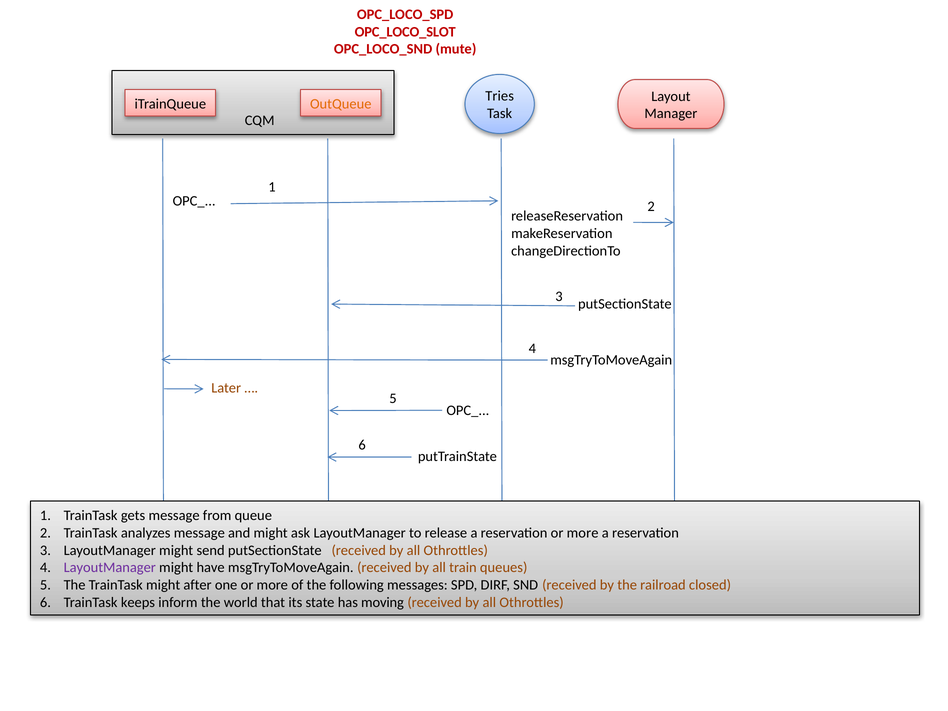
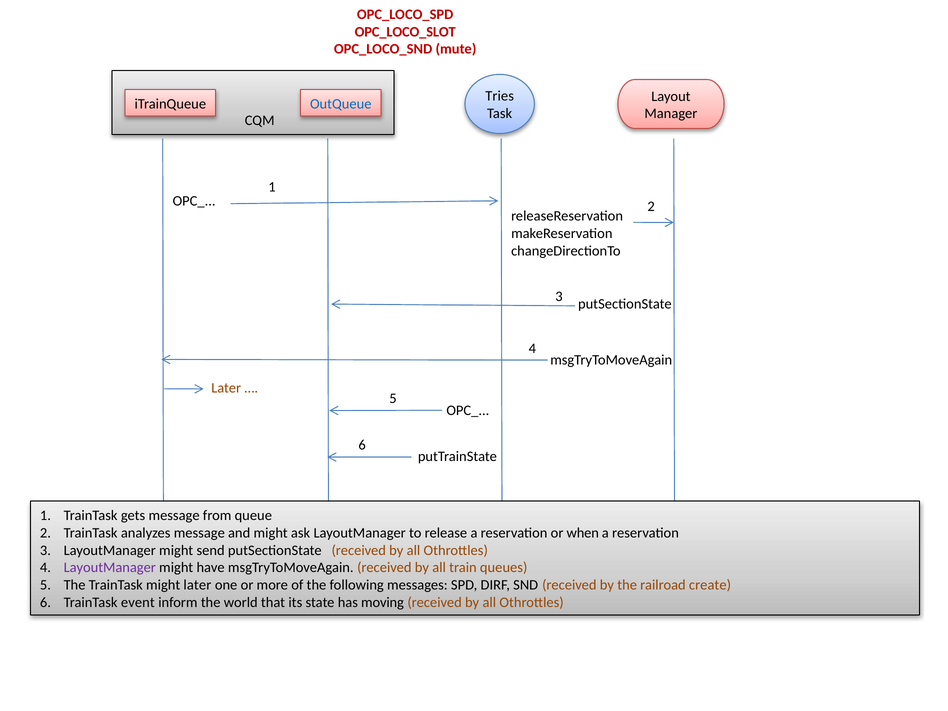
OutQueue colour: orange -> blue
reservation or more: more -> when
might after: after -> later
closed: closed -> create
keeps: keeps -> event
